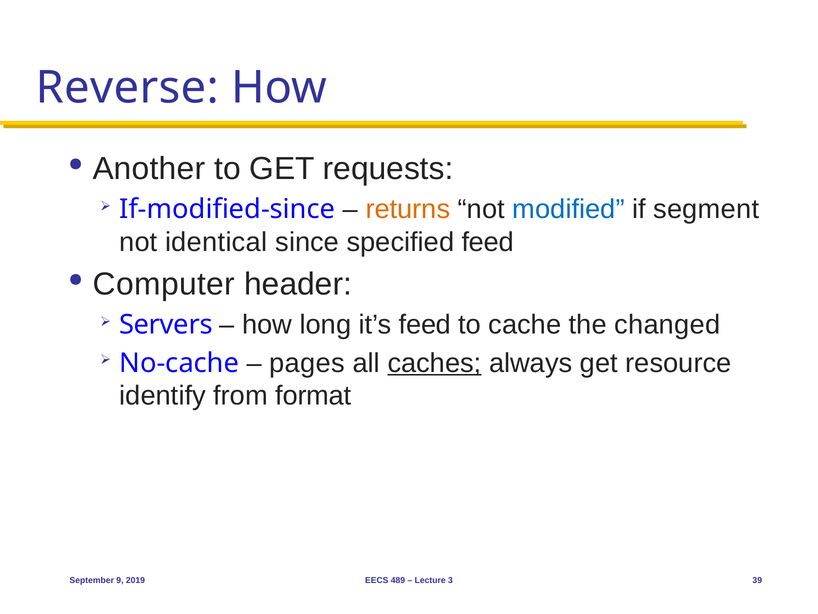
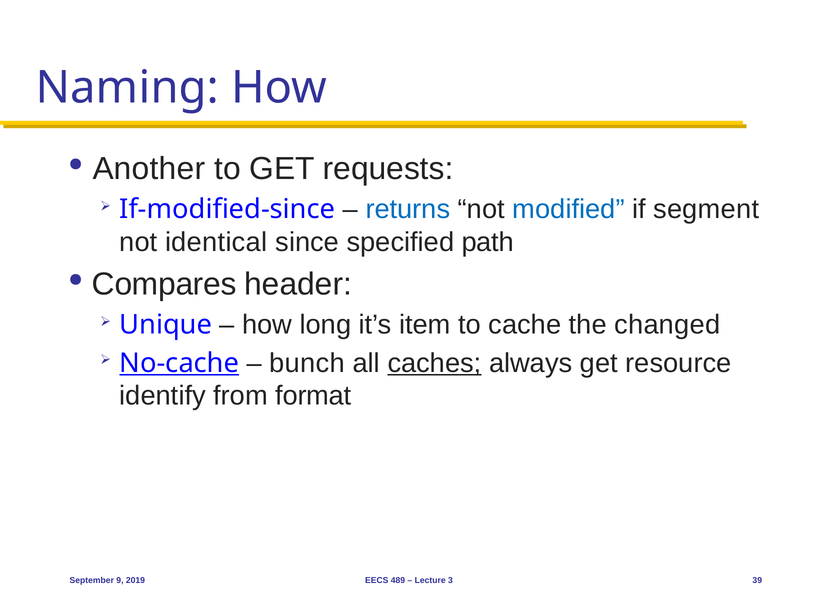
Reverse: Reverse -> Naming
returns colour: orange -> blue
specified feed: feed -> path
Computer: Computer -> Compares
Servers: Servers -> Unique
it’s feed: feed -> item
No-cache underline: none -> present
pages: pages -> bunch
